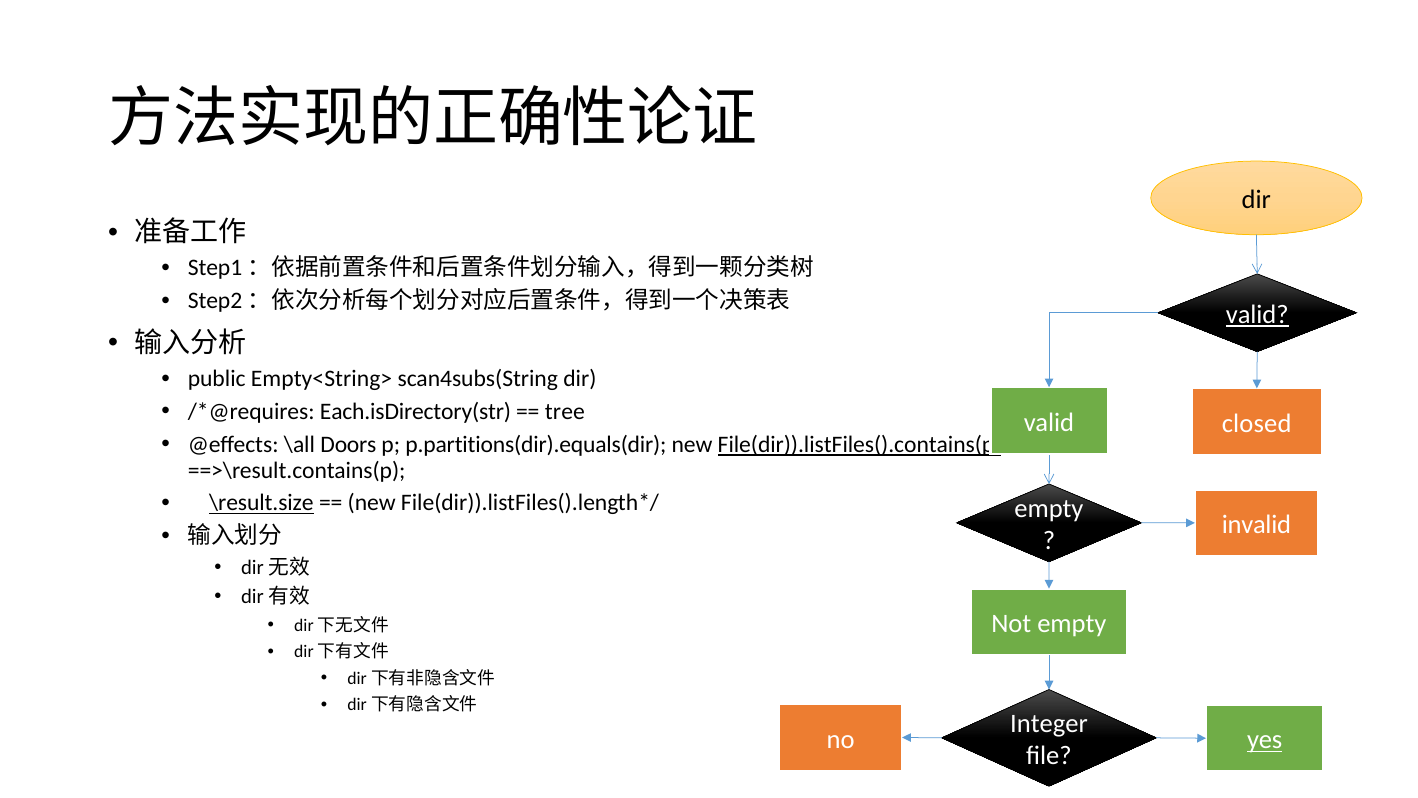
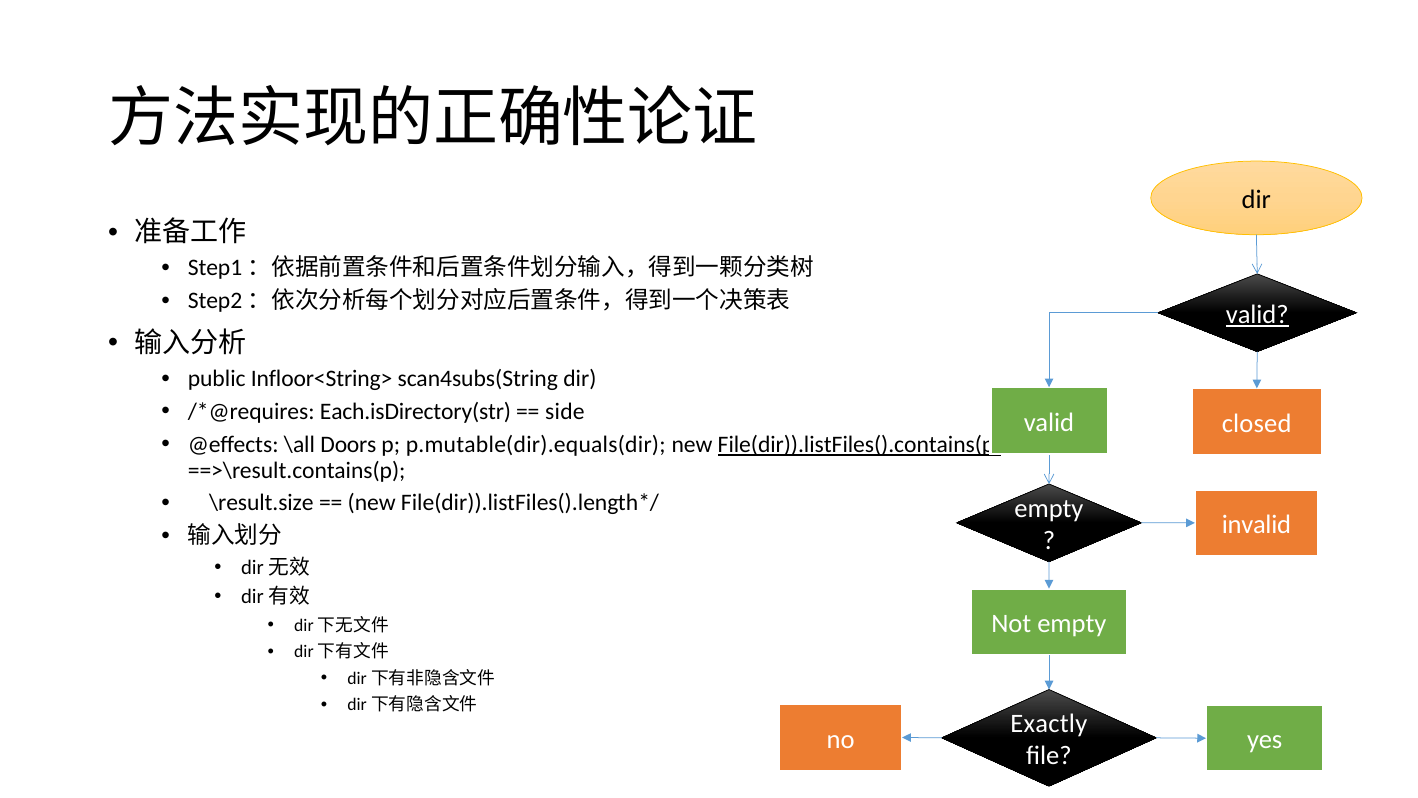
Empty<String>: Empty<String> -> Infloor<String>
tree: tree -> side
p.partitions(dir).equals(dir: p.partitions(dir).equals(dir -> p.mutable(dir).equals(dir
\result.size underline: present -> none
Integer: Integer -> Exactly
yes underline: present -> none
